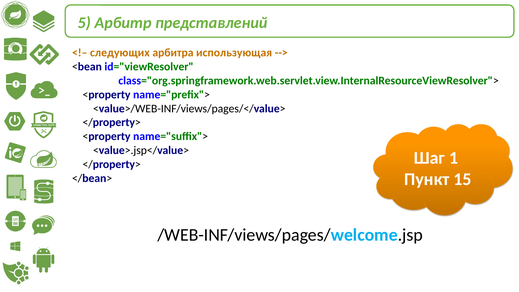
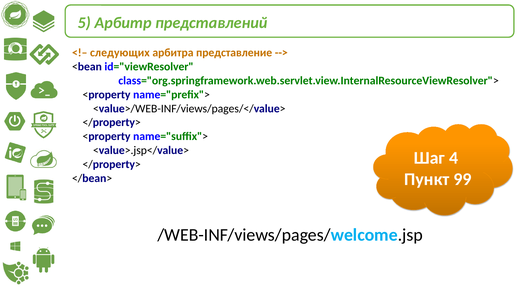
использующая: использующая -> представление
1: 1 -> 4
15: 15 -> 99
